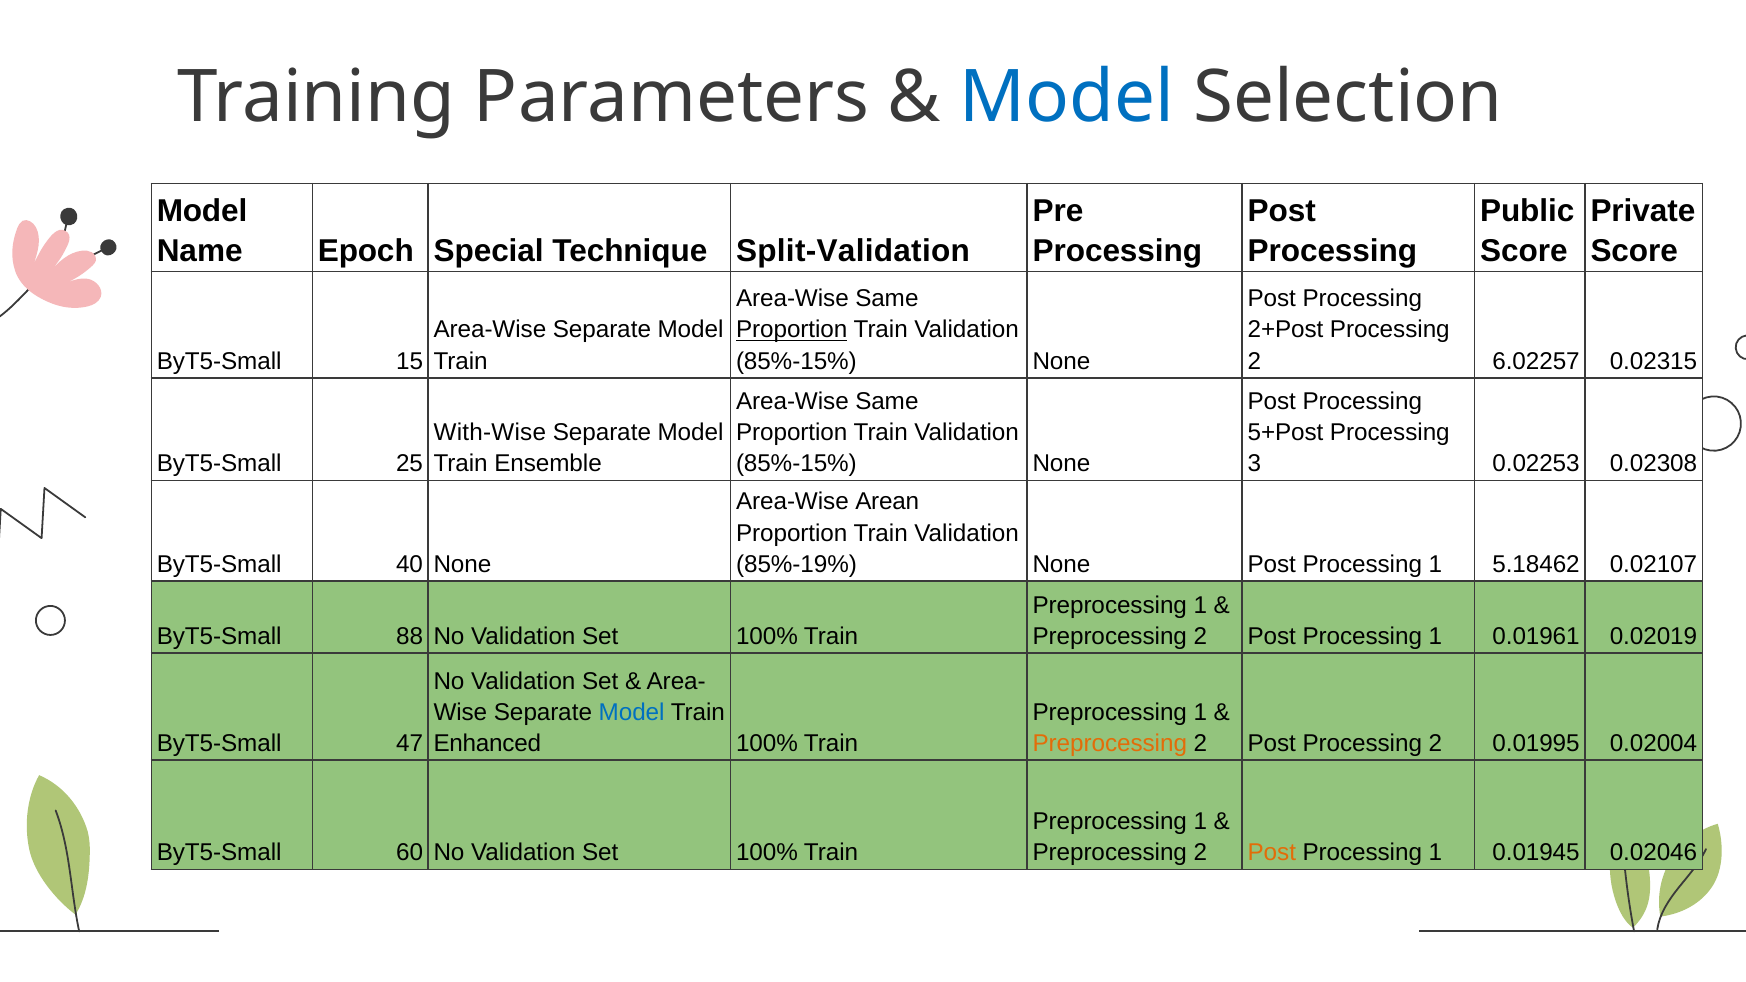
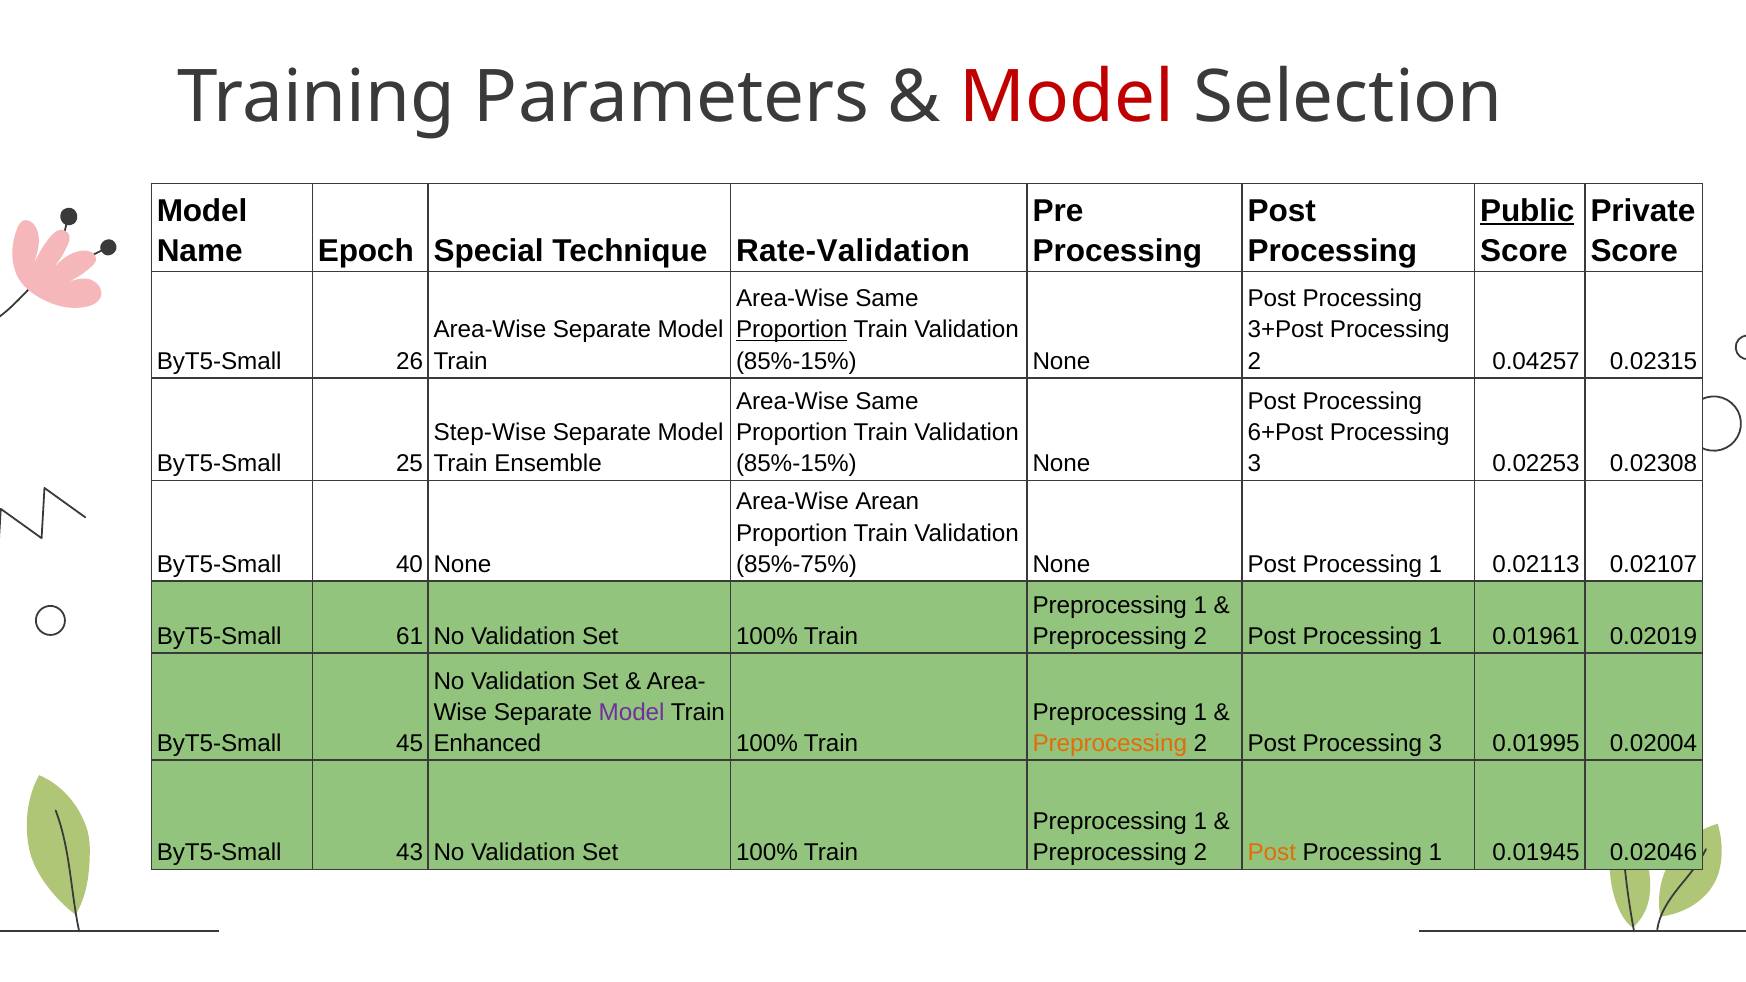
Model at (1067, 97) colour: blue -> red
Public underline: none -> present
Split-Validation: Split-Validation -> Rate-Validation
2+Post: 2+Post -> 3+Post
15: 15 -> 26
6.02257: 6.02257 -> 0.04257
With-Wise: With-Wise -> Step-Wise
5+Post: 5+Post -> 6+Post
85%-19%: 85%-19% -> 85%-75%
5.18462: 5.18462 -> 0.02113
88: 88 -> 61
Model at (632, 712) colour: blue -> purple
47: 47 -> 45
Post Processing 2: 2 -> 3
60: 60 -> 43
